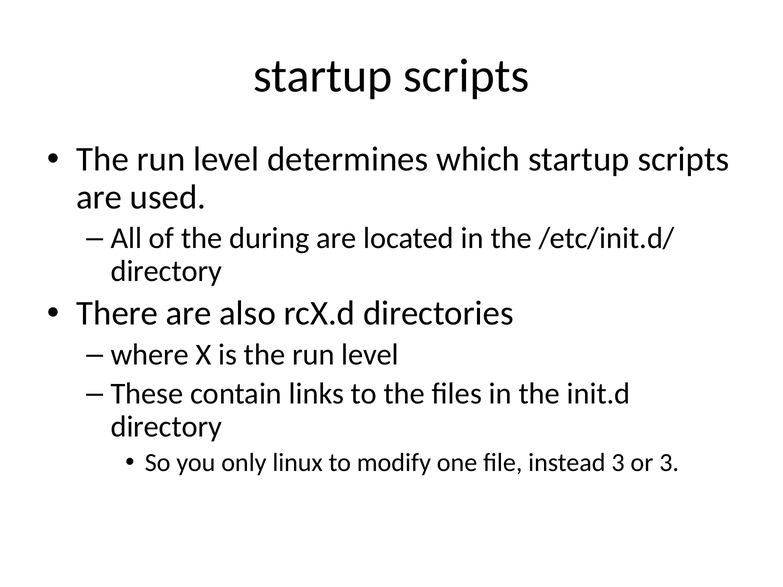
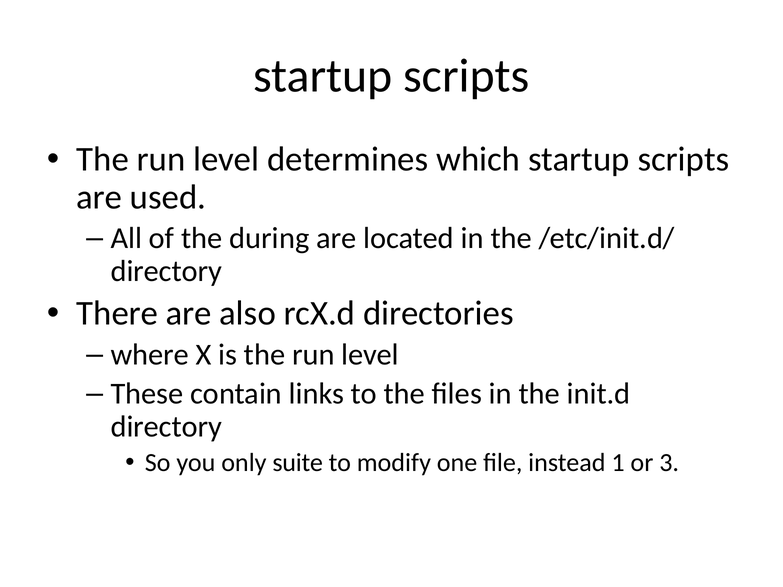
linux: linux -> suite
instead 3: 3 -> 1
